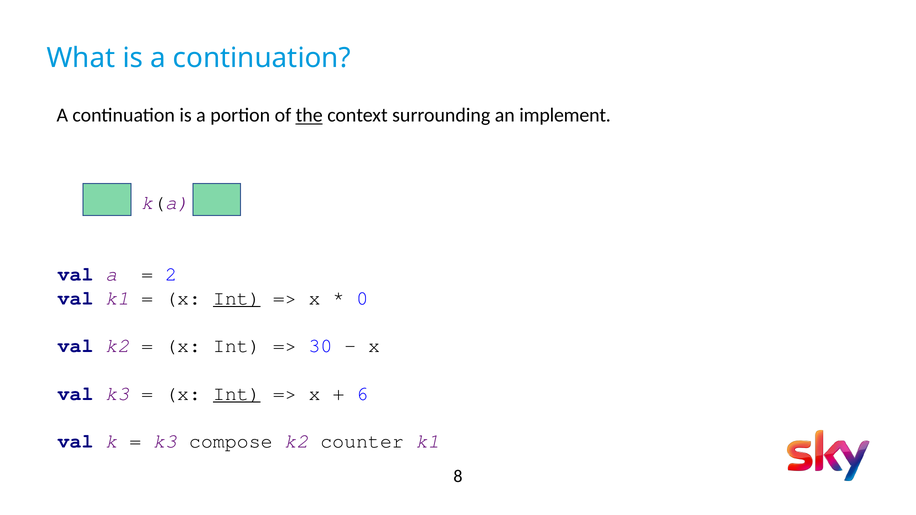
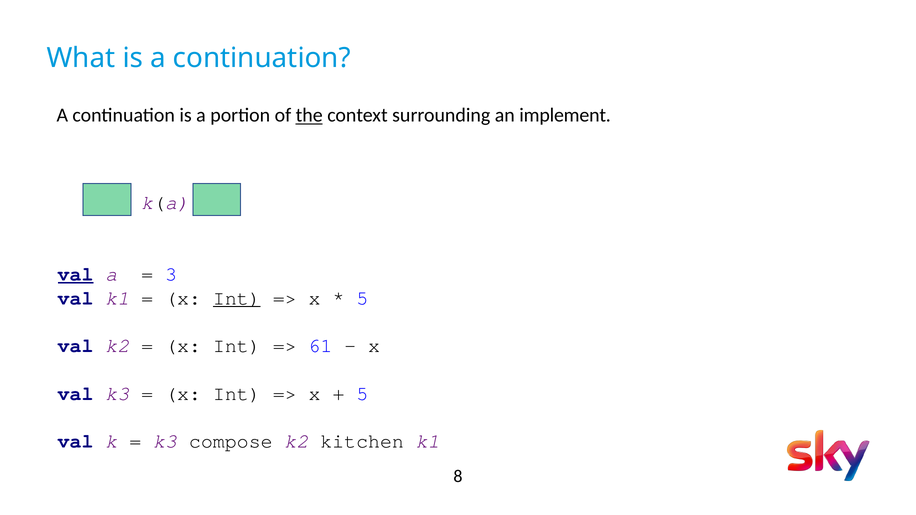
val at (76, 274) underline: none -> present
2: 2 -> 3
0 at (362, 298): 0 -> 5
30: 30 -> 61
Int at (237, 394) underline: present -> none
6 at (362, 394): 6 -> 5
counter: counter -> kitchen
